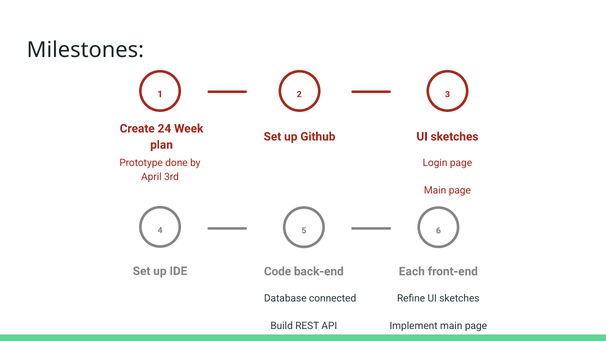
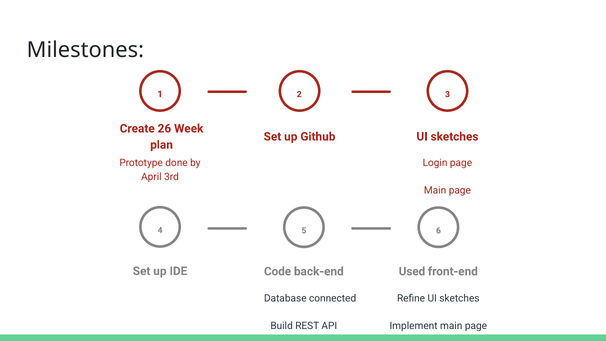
24: 24 -> 26
Each: Each -> Used
